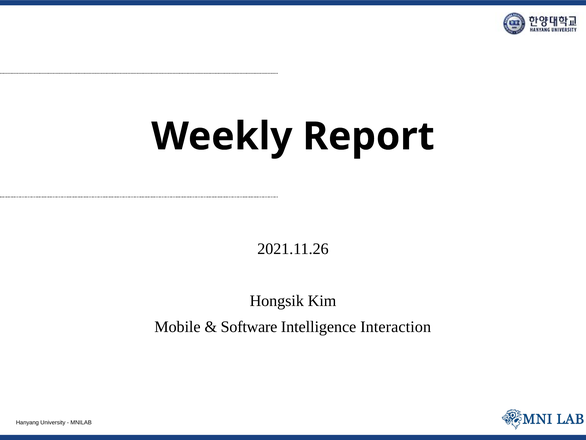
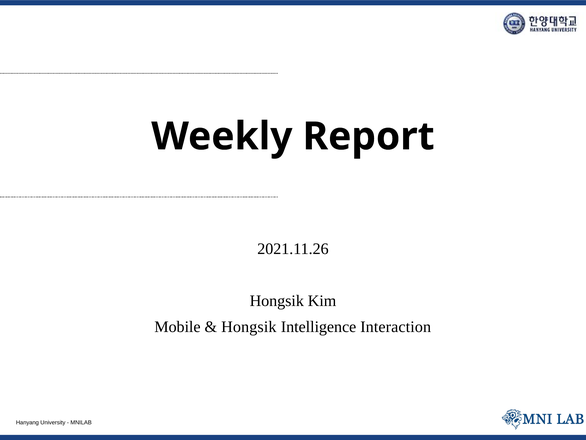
Software at (249, 326): Software -> Hongsik
